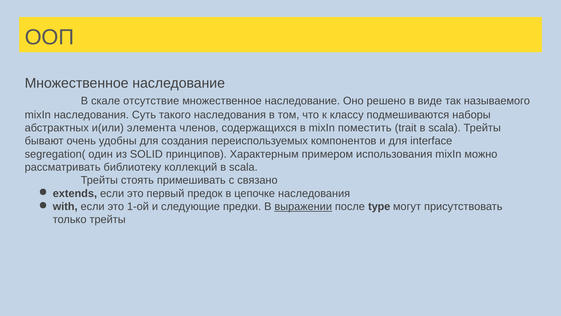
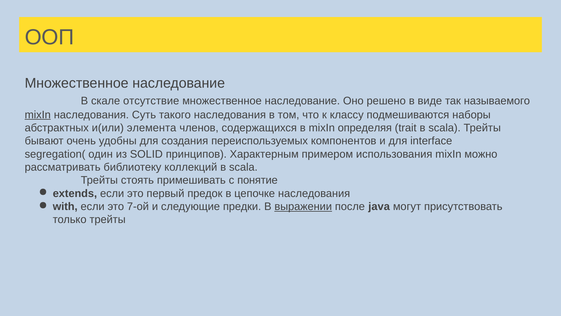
mixIn at (38, 115) underline: none -> present
поместить: поместить -> определяя
связано: связано -> понятие
1-ой: 1-ой -> 7-ой
type: type -> java
